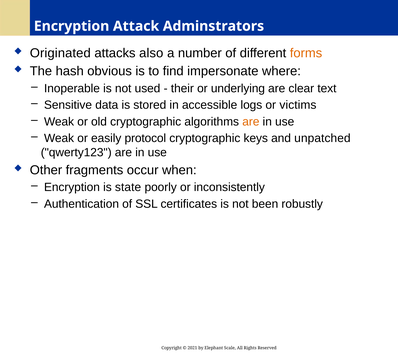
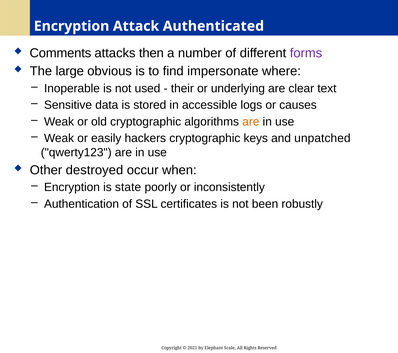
Adminstrators: Adminstrators -> Authenticated
Originated: Originated -> Comments
also: also -> then
forms colour: orange -> purple
hash: hash -> large
victims: victims -> causes
protocol: protocol -> hackers
fragments: fragments -> destroyed
